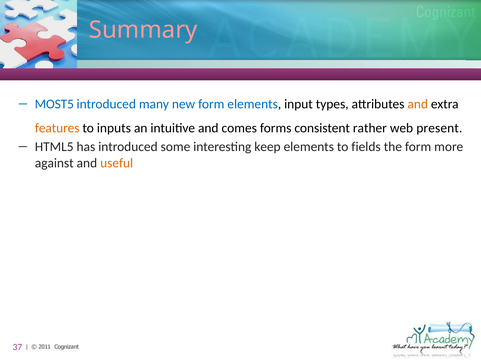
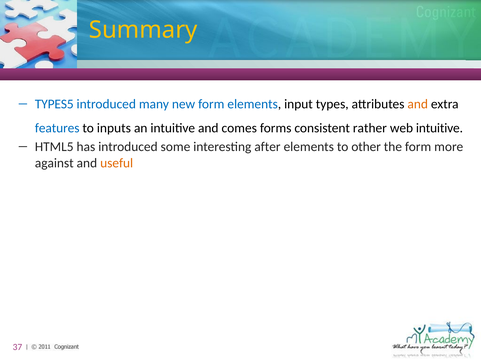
Summary colour: pink -> yellow
MOST5: MOST5 -> TYPES5
features colour: orange -> blue
web present: present -> intuitive
keep: keep -> after
fields: fields -> other
